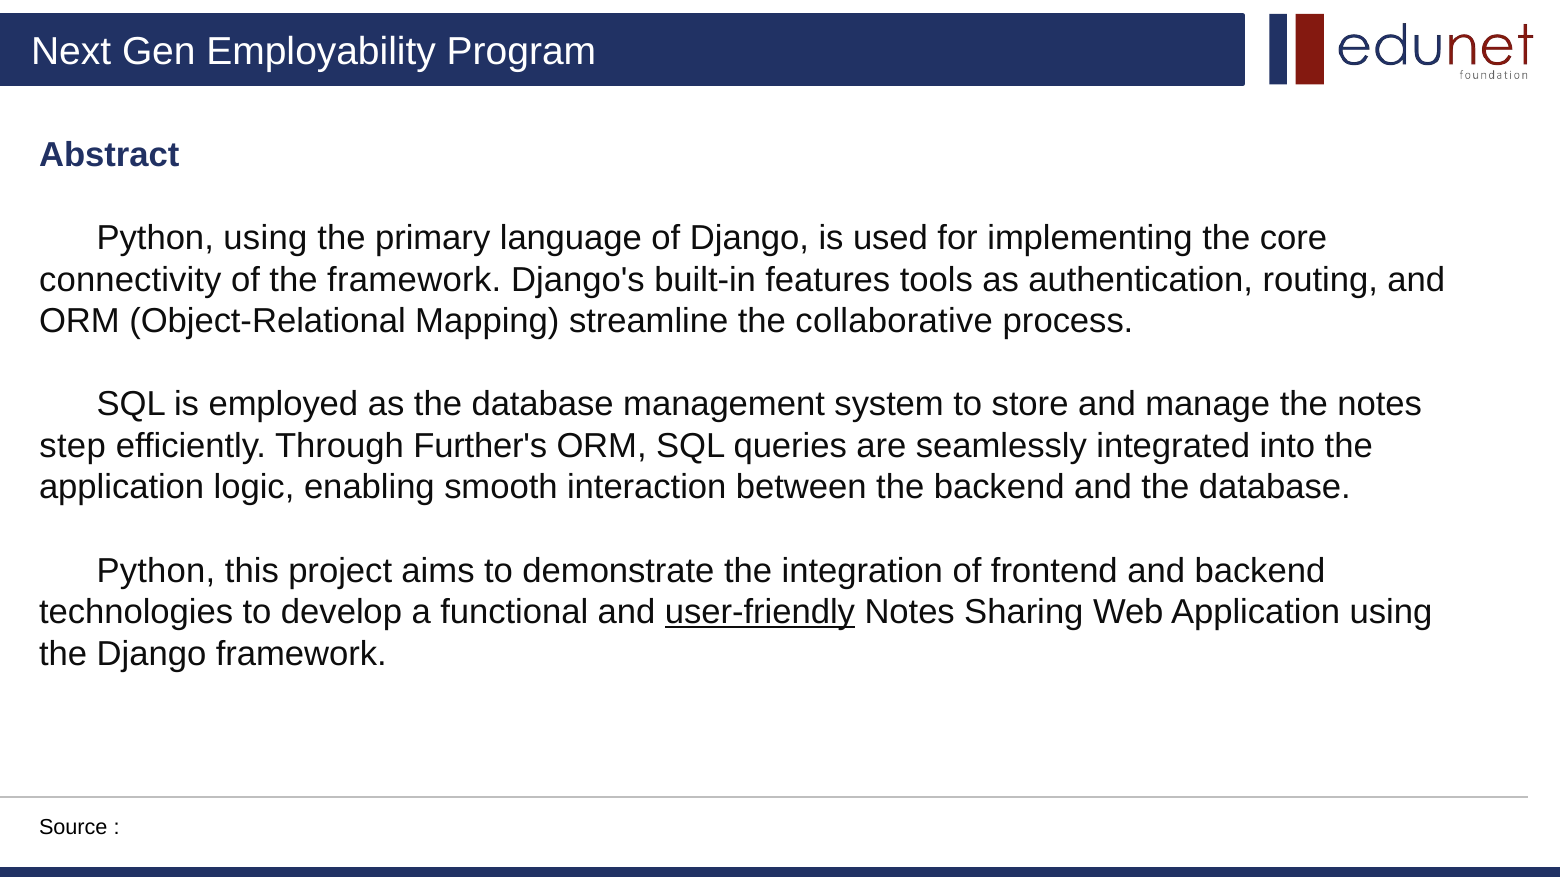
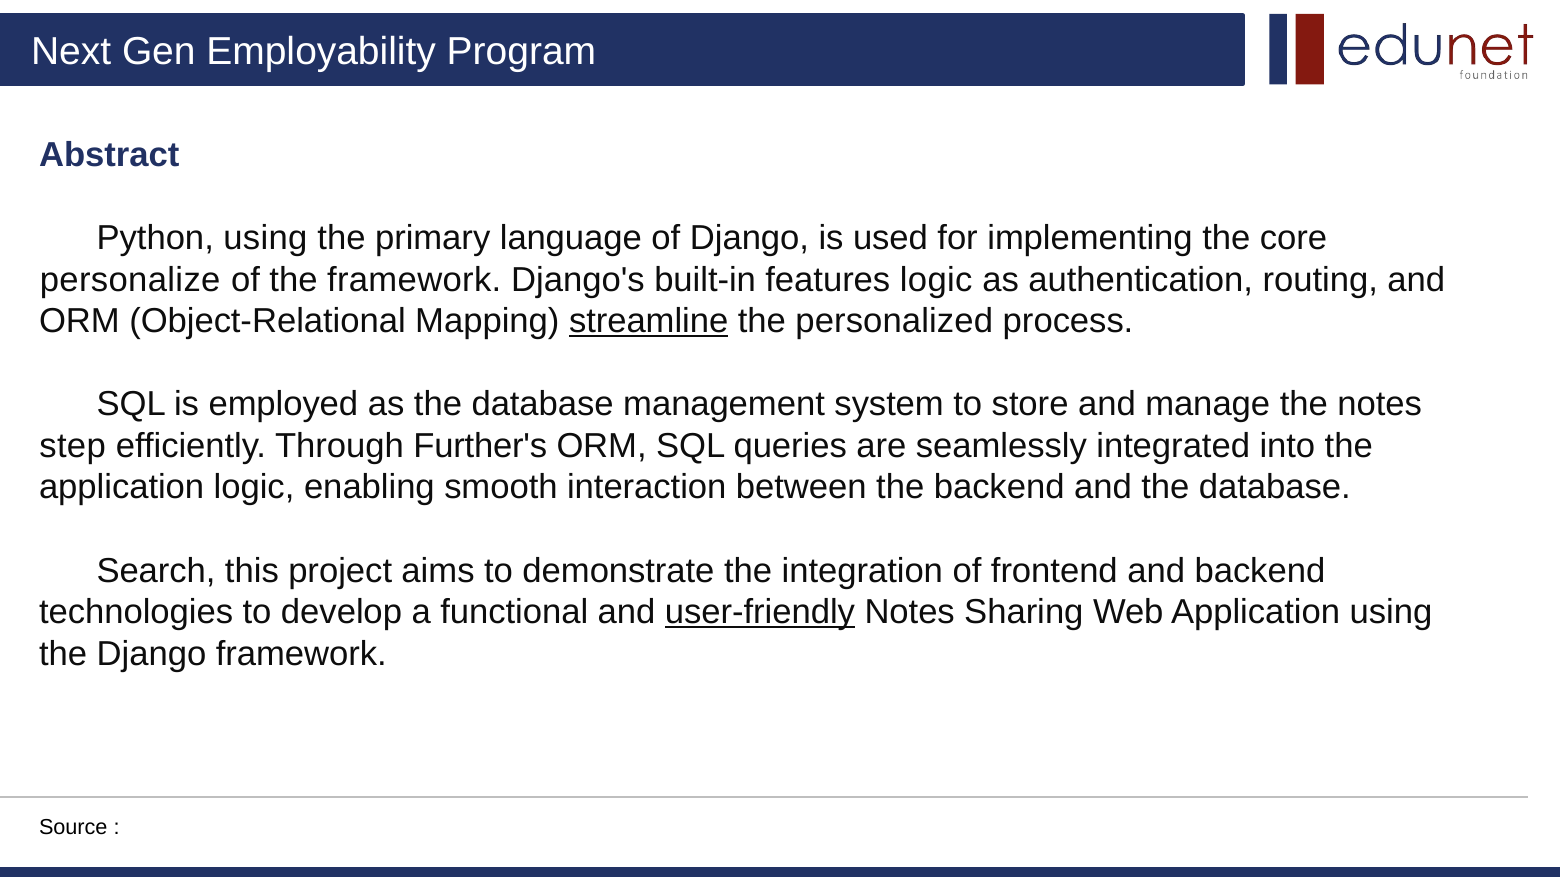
connectivity: connectivity -> personalize
features tools: tools -> logic
streamline underline: none -> present
collaborative: collaborative -> personalized
Python at (156, 571): Python -> Search
